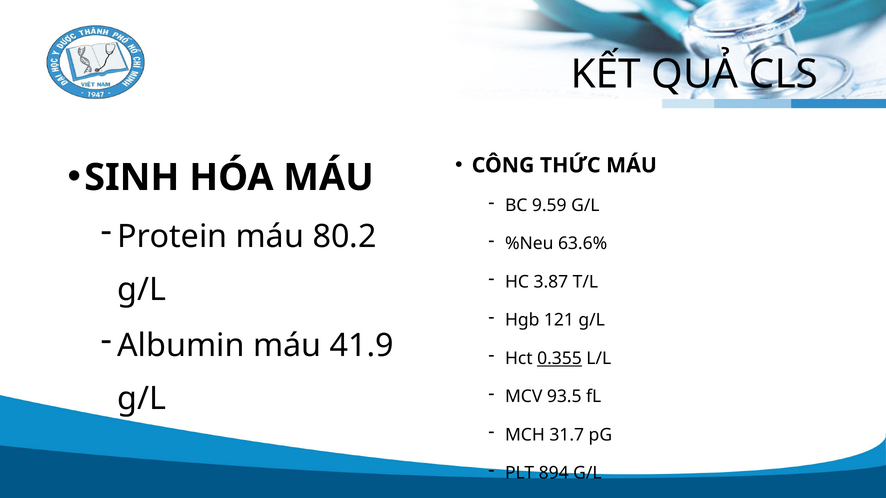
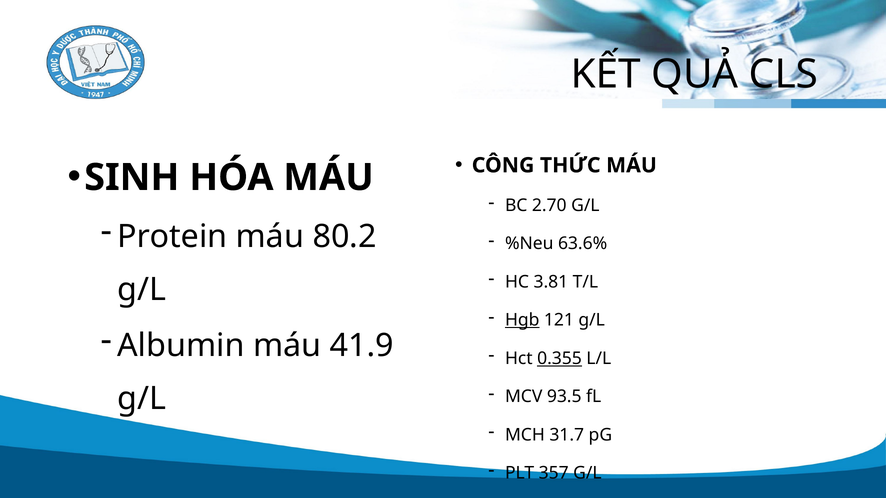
9.59: 9.59 -> 2.70
3.87: 3.87 -> 3.81
Hgb underline: none -> present
894: 894 -> 357
